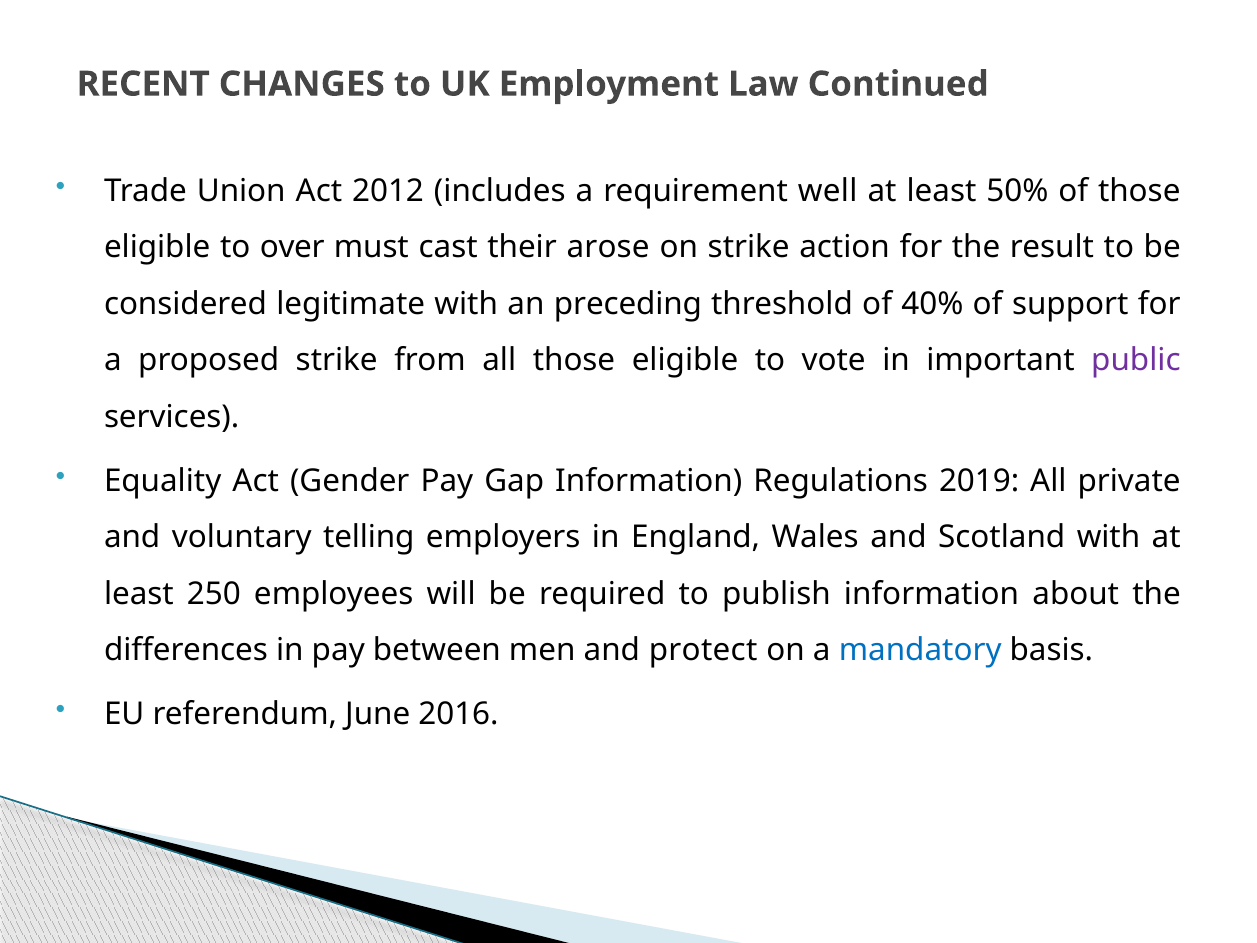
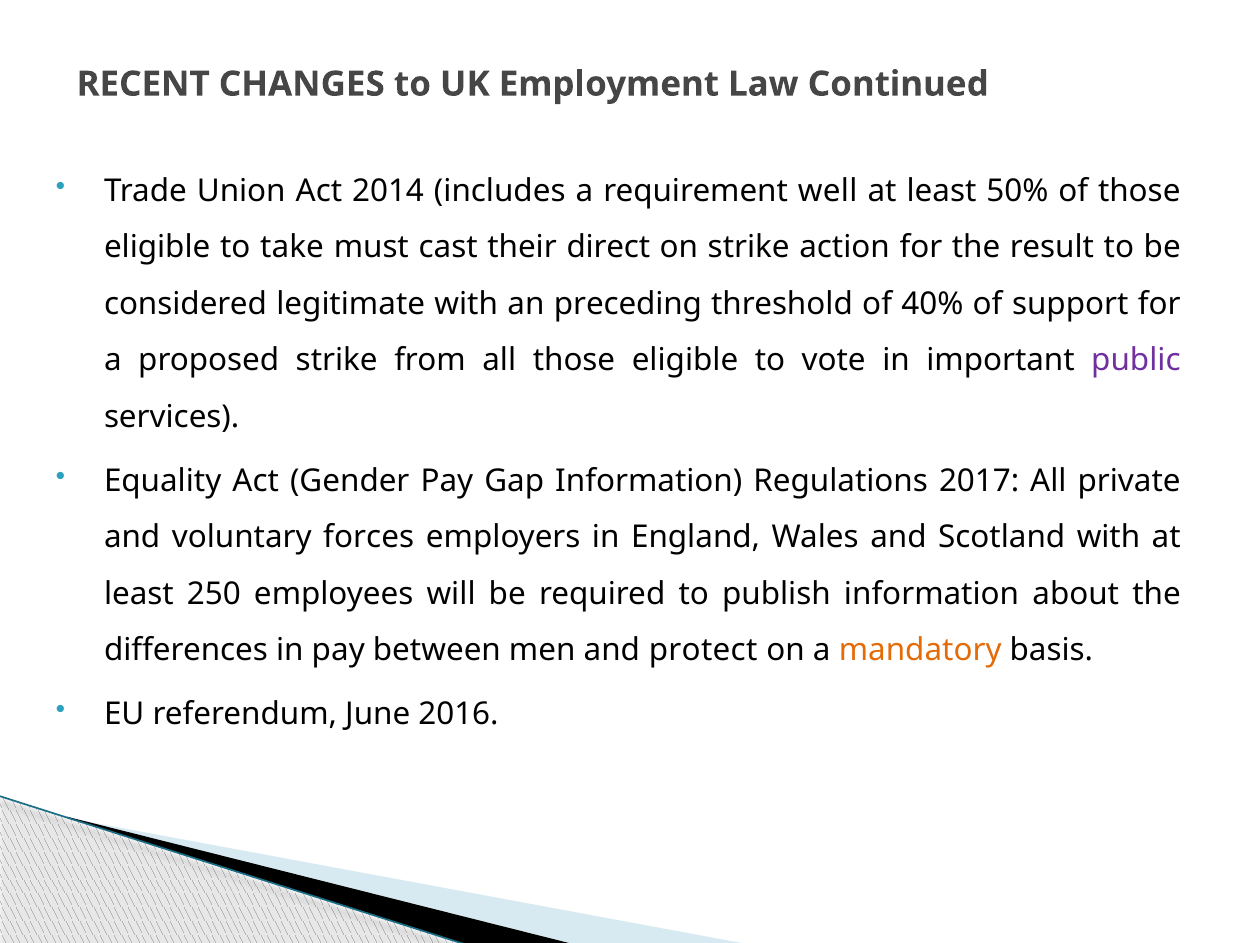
2012: 2012 -> 2014
over: over -> take
arose: arose -> direct
2019: 2019 -> 2017
telling: telling -> forces
mandatory colour: blue -> orange
